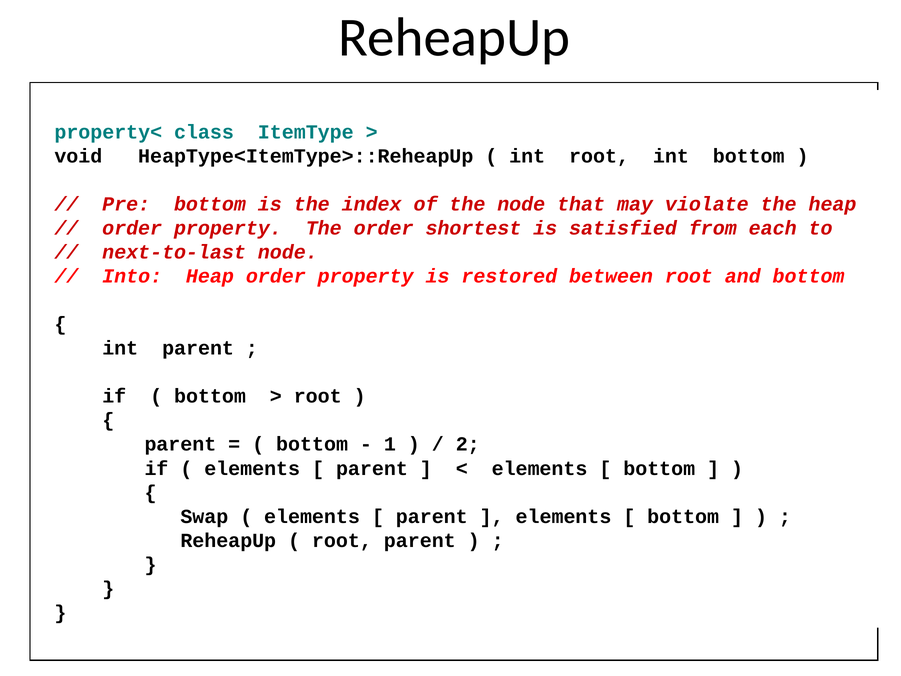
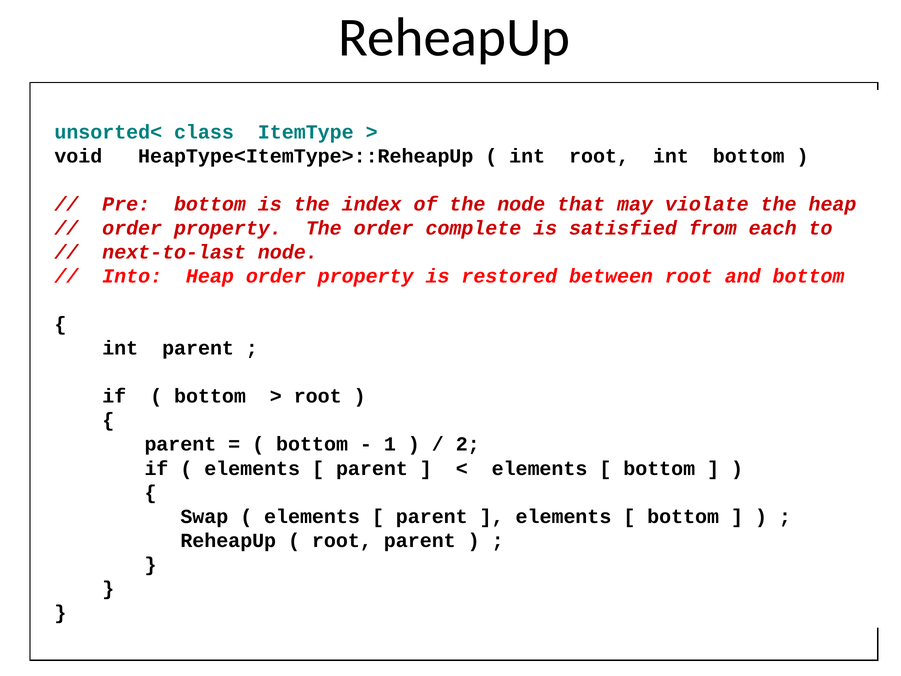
property<: property< -> unsorted<
shortest: shortest -> complete
